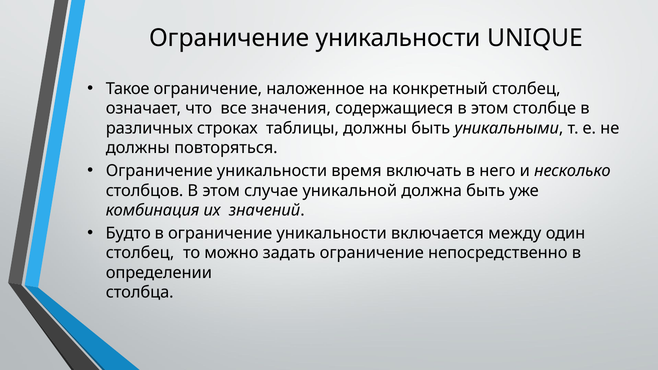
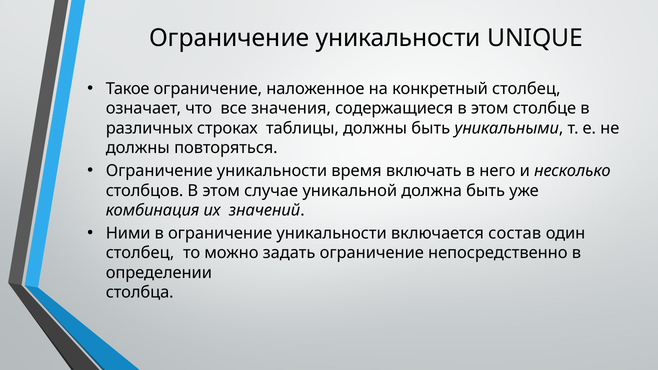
Будто: Будто -> Ними
между: между -> состав
